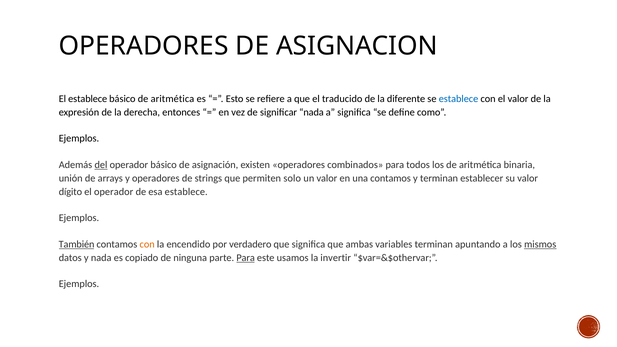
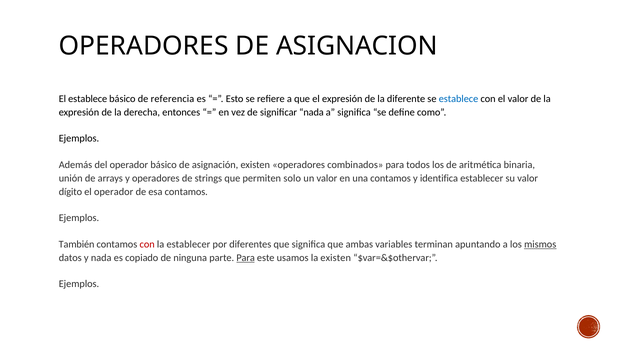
básico de aritmética: aritmética -> referencia
el traducido: traducido -> expresión
del underline: present -> none
y terminan: terminan -> identifica
esa establece: establece -> contamos
También underline: present -> none
con at (147, 244) colour: orange -> red
la encendido: encendido -> establecer
verdadero: verdadero -> diferentes
la invertir: invertir -> existen
